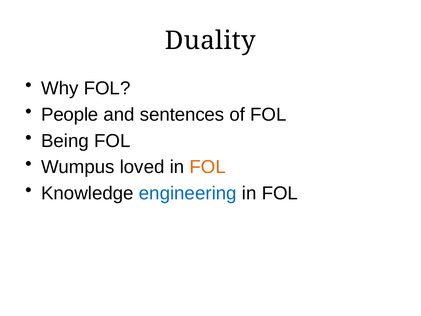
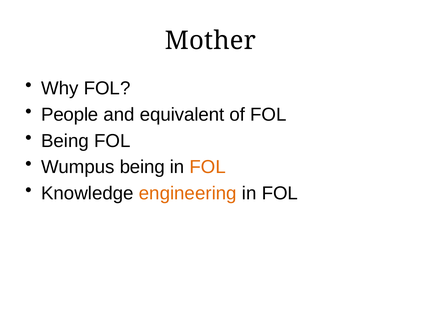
Duality: Duality -> Mother
sentences: sentences -> equivalent
Wumpus loved: loved -> being
engineering colour: blue -> orange
